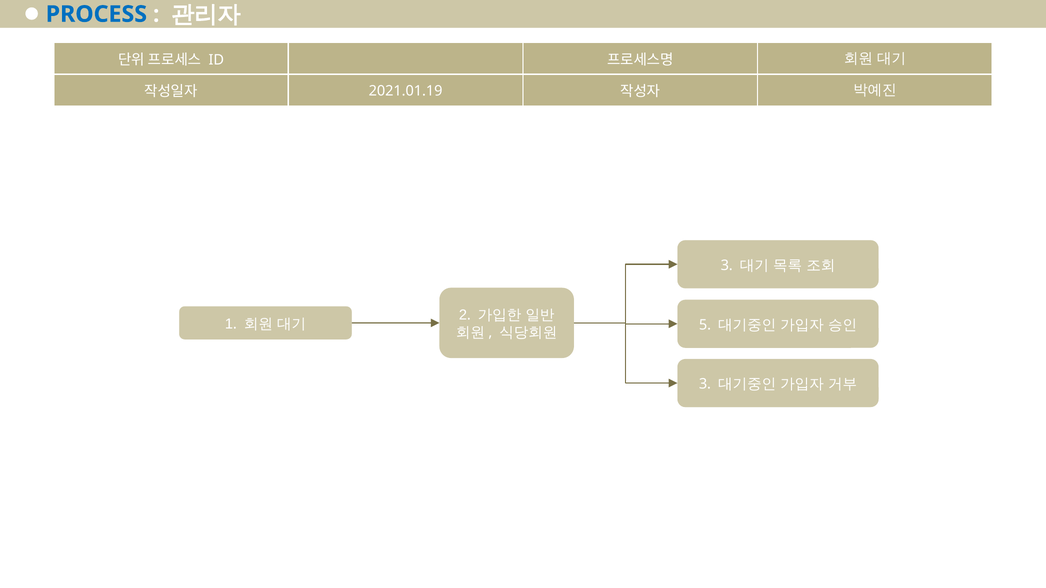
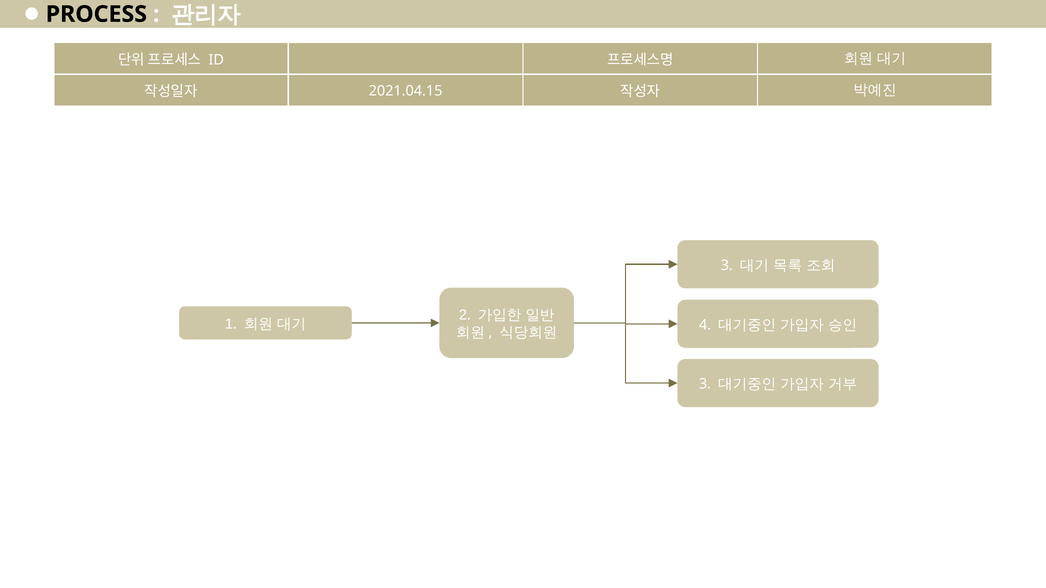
PROCESS colour: blue -> black
2021.01.19: 2021.01.19 -> 2021.04.15
5: 5 -> 4
